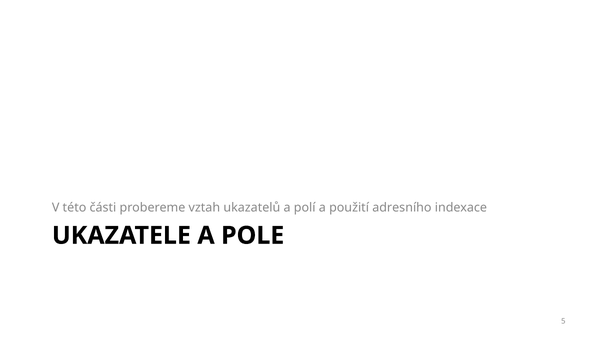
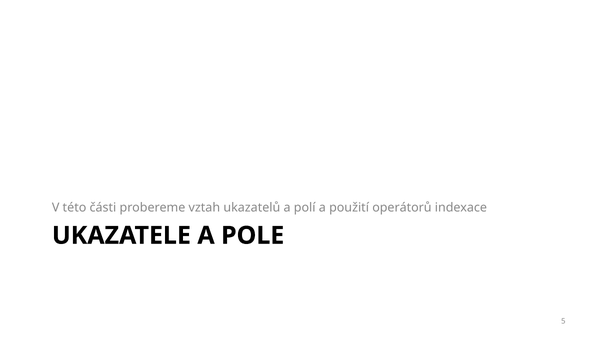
adresního: adresního -> operátorů
